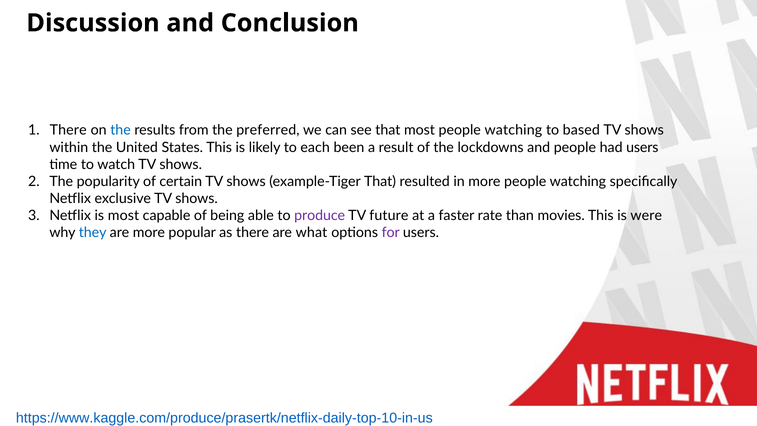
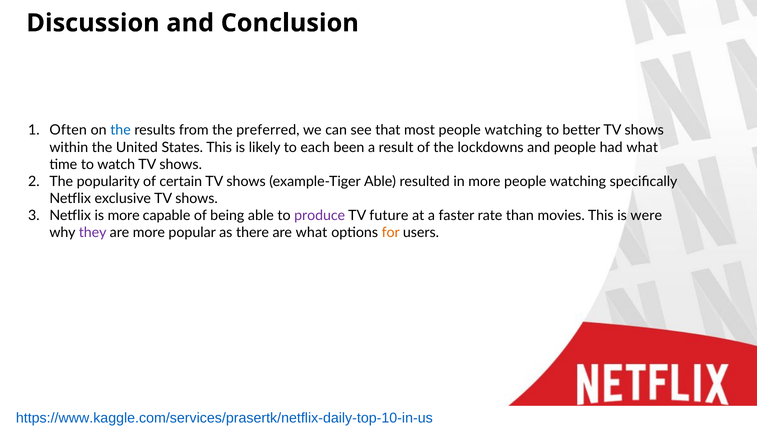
There at (68, 130): There -> Often
based: based -> better
had users: users -> what
example-Tiger That: That -> Able
is most: most -> more
they colour: blue -> purple
for colour: purple -> orange
https://www.kaggle.com/produce/prasertk/netflix-daily-top-10-in-us: https://www.kaggle.com/produce/prasertk/netflix-daily-top-10-in-us -> https://www.kaggle.com/services/prasertk/netflix-daily-top-10-in-us
